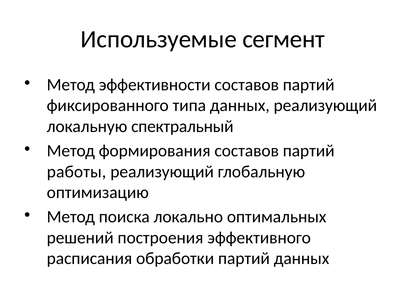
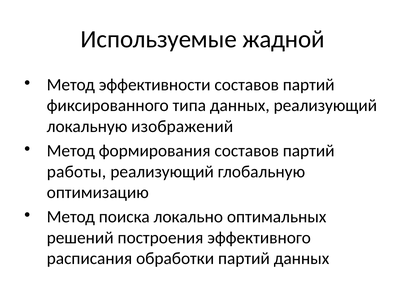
сегмент: сегмент -> жадной
спектральный: спектральный -> изображений
